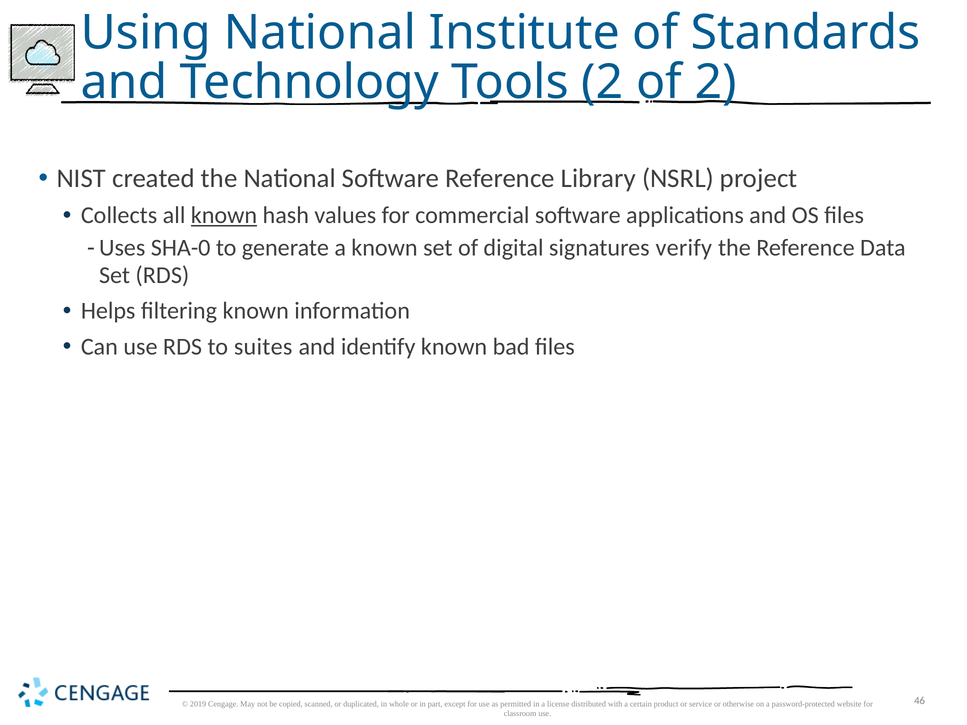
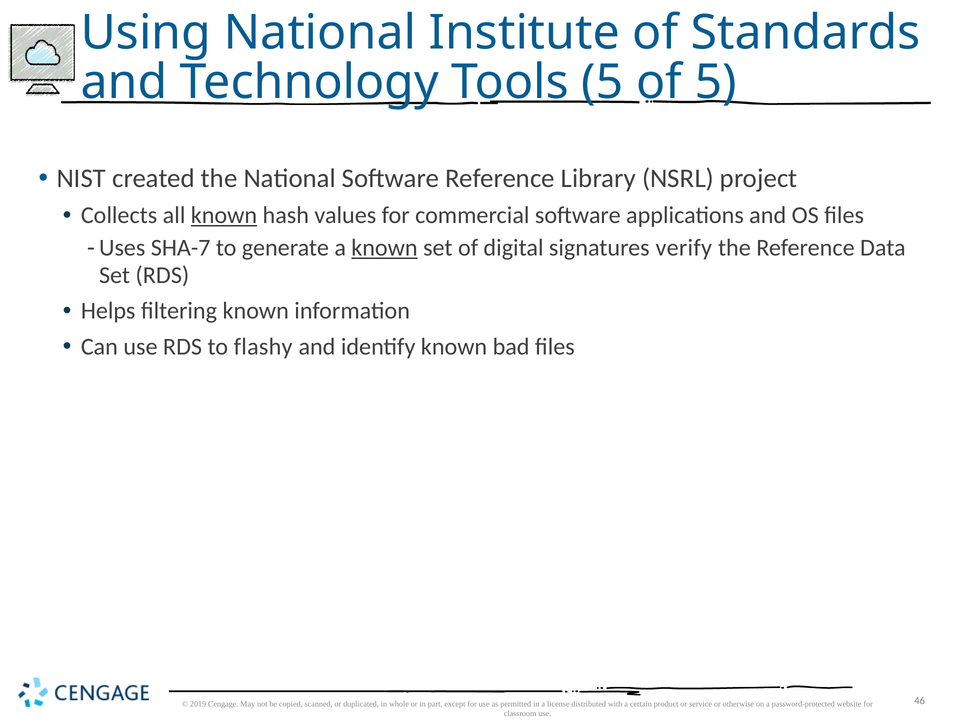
Tools 2: 2 -> 5
of 2: 2 -> 5
SHA-0: SHA-0 -> SHA-7
known at (384, 248) underline: none -> present
suites: suites -> flashy
